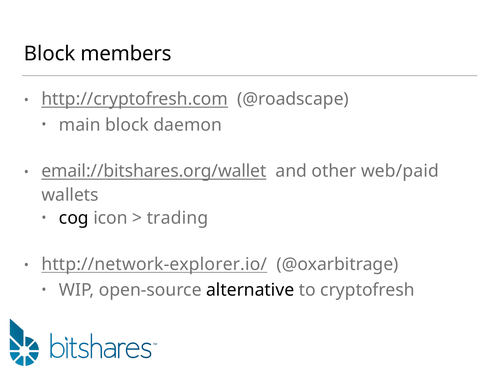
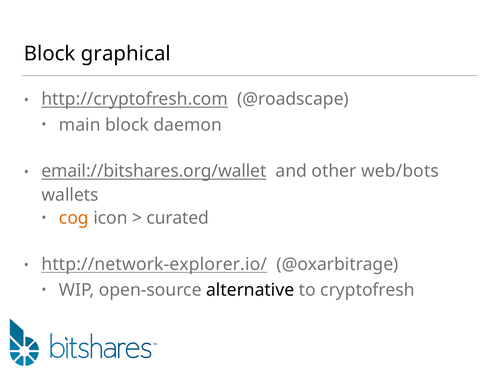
members: members -> graphical
web/paid: web/paid -> web/bots
cog colour: black -> orange
trading: trading -> curated
